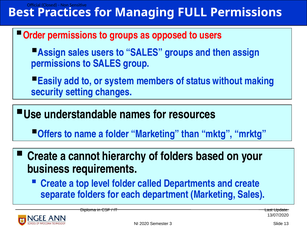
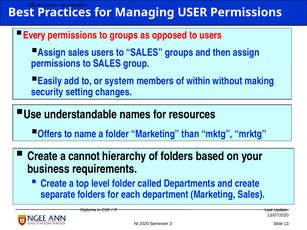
FULL: FULL -> USER
Order: Order -> Every
status: status -> within
